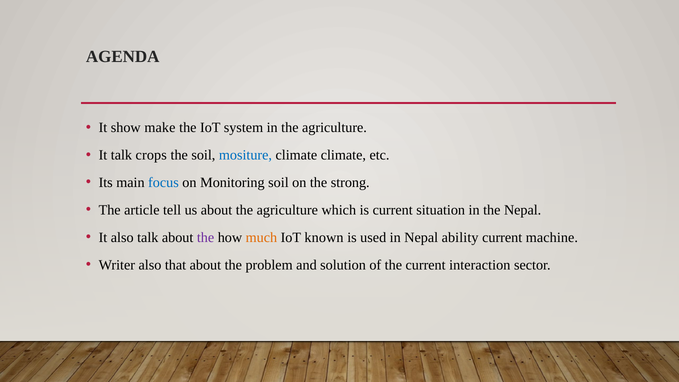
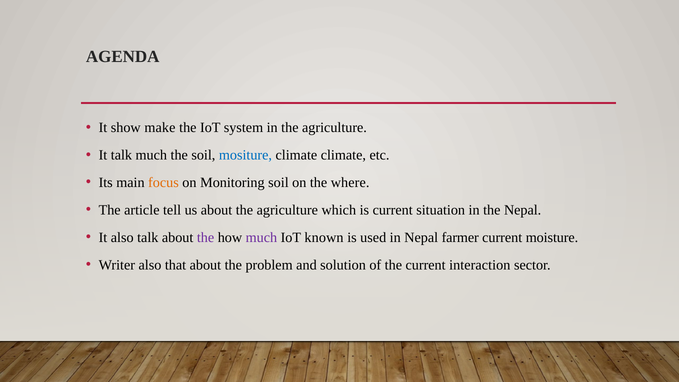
talk crops: crops -> much
focus colour: blue -> orange
strong: strong -> where
much at (261, 237) colour: orange -> purple
ability: ability -> farmer
machine: machine -> moisture
